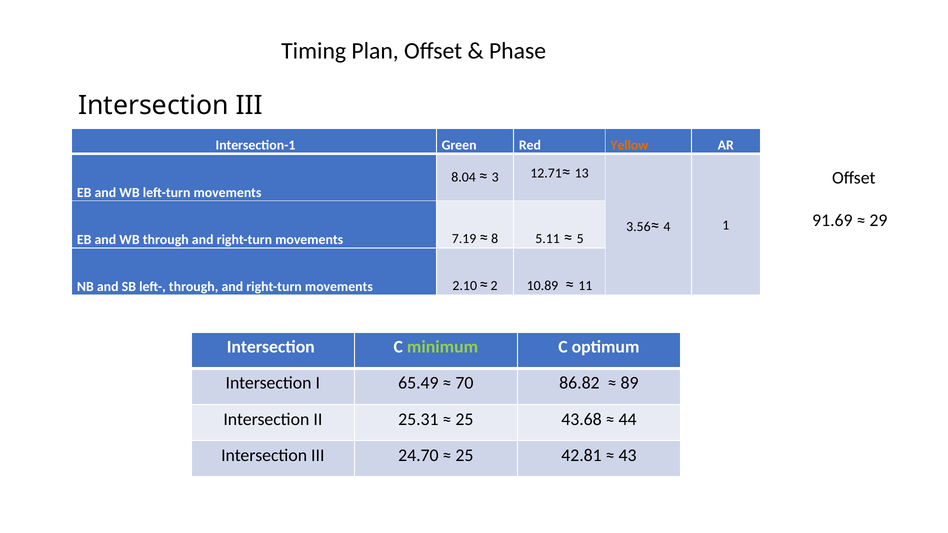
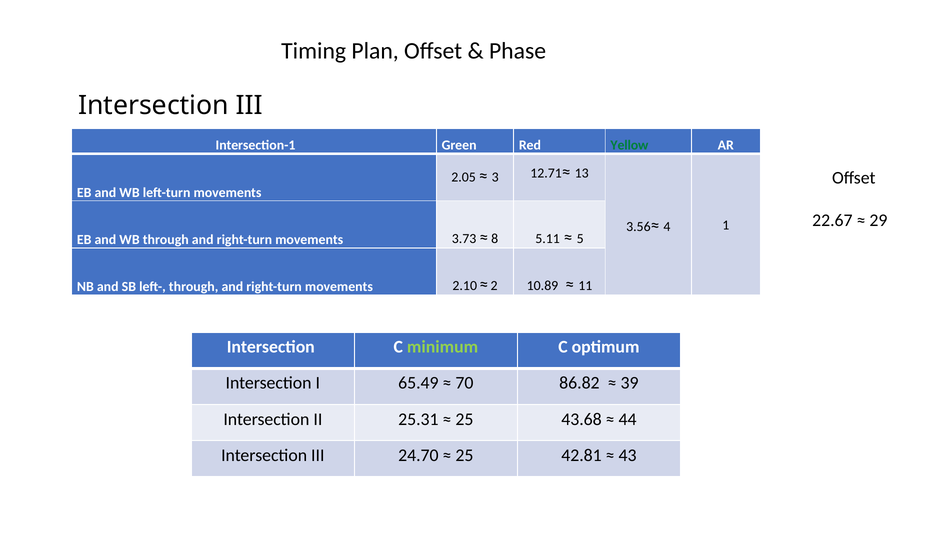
Yellow colour: orange -> green
8.04: 8.04 -> 2.05
91.69: 91.69 -> 22.67
7.19: 7.19 -> 3.73
89: 89 -> 39
